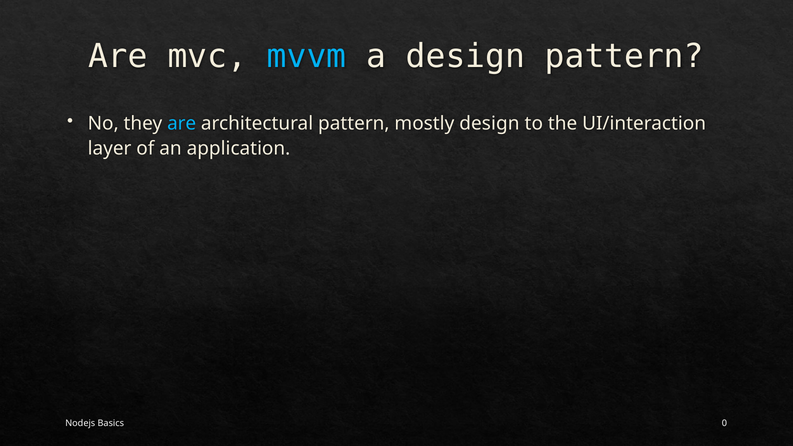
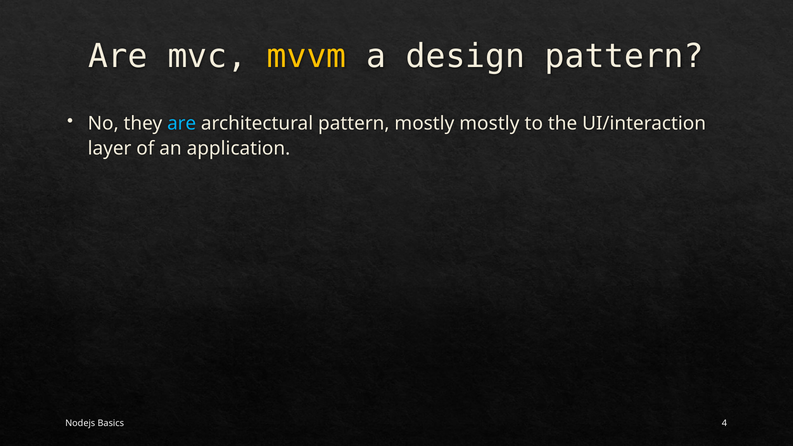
mvvm colour: light blue -> yellow
mostly design: design -> mostly
0: 0 -> 4
